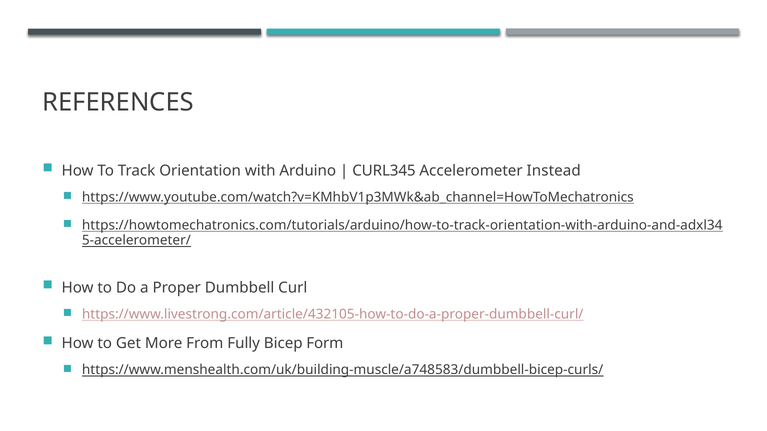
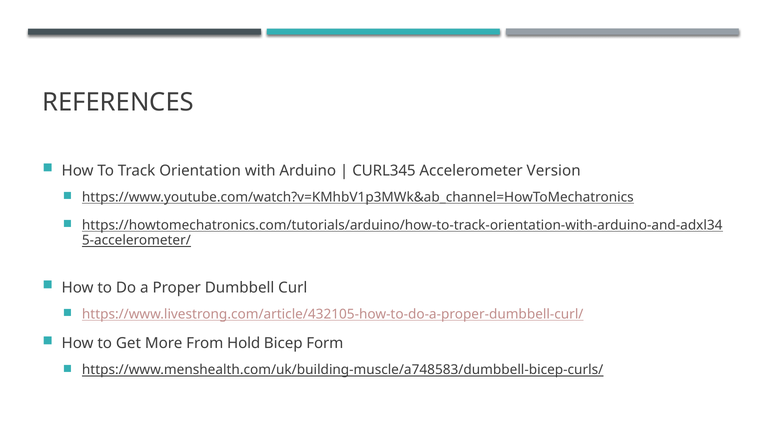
Instead: Instead -> Version
Fully: Fully -> Hold
